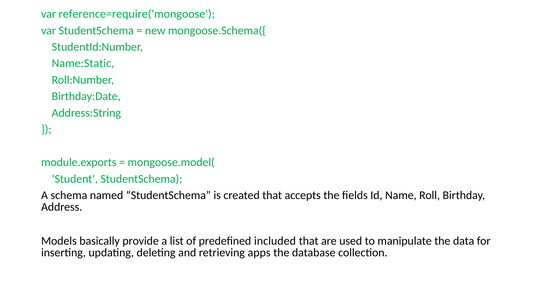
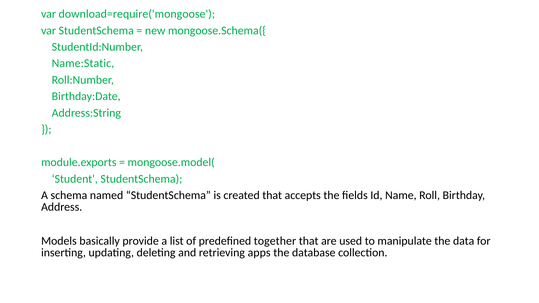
reference=require('mongoose: reference=require('mongoose -> download=require('mongoose
included: included -> together
